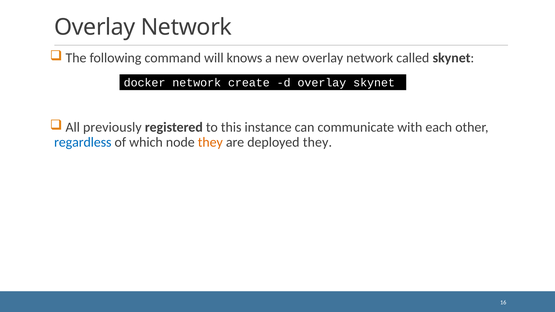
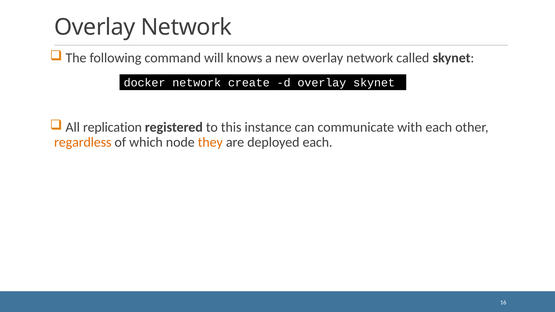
previously: previously -> replication
regardless colour: blue -> orange
deployed they: they -> each
